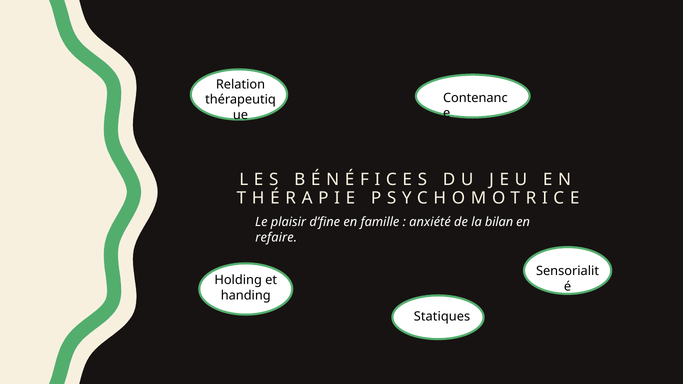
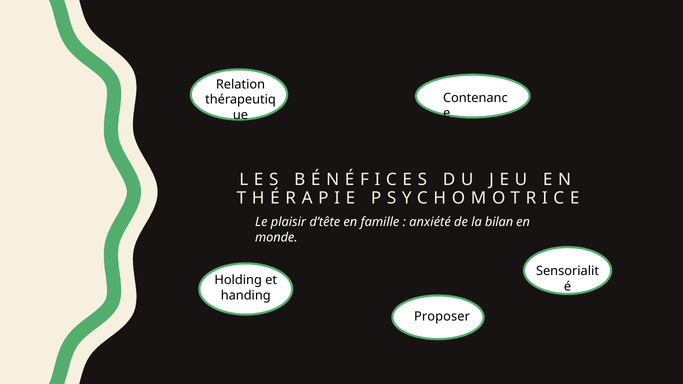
d’fine: d’fine -> d’tête
refaire: refaire -> monde
Statiques: Statiques -> Proposer
